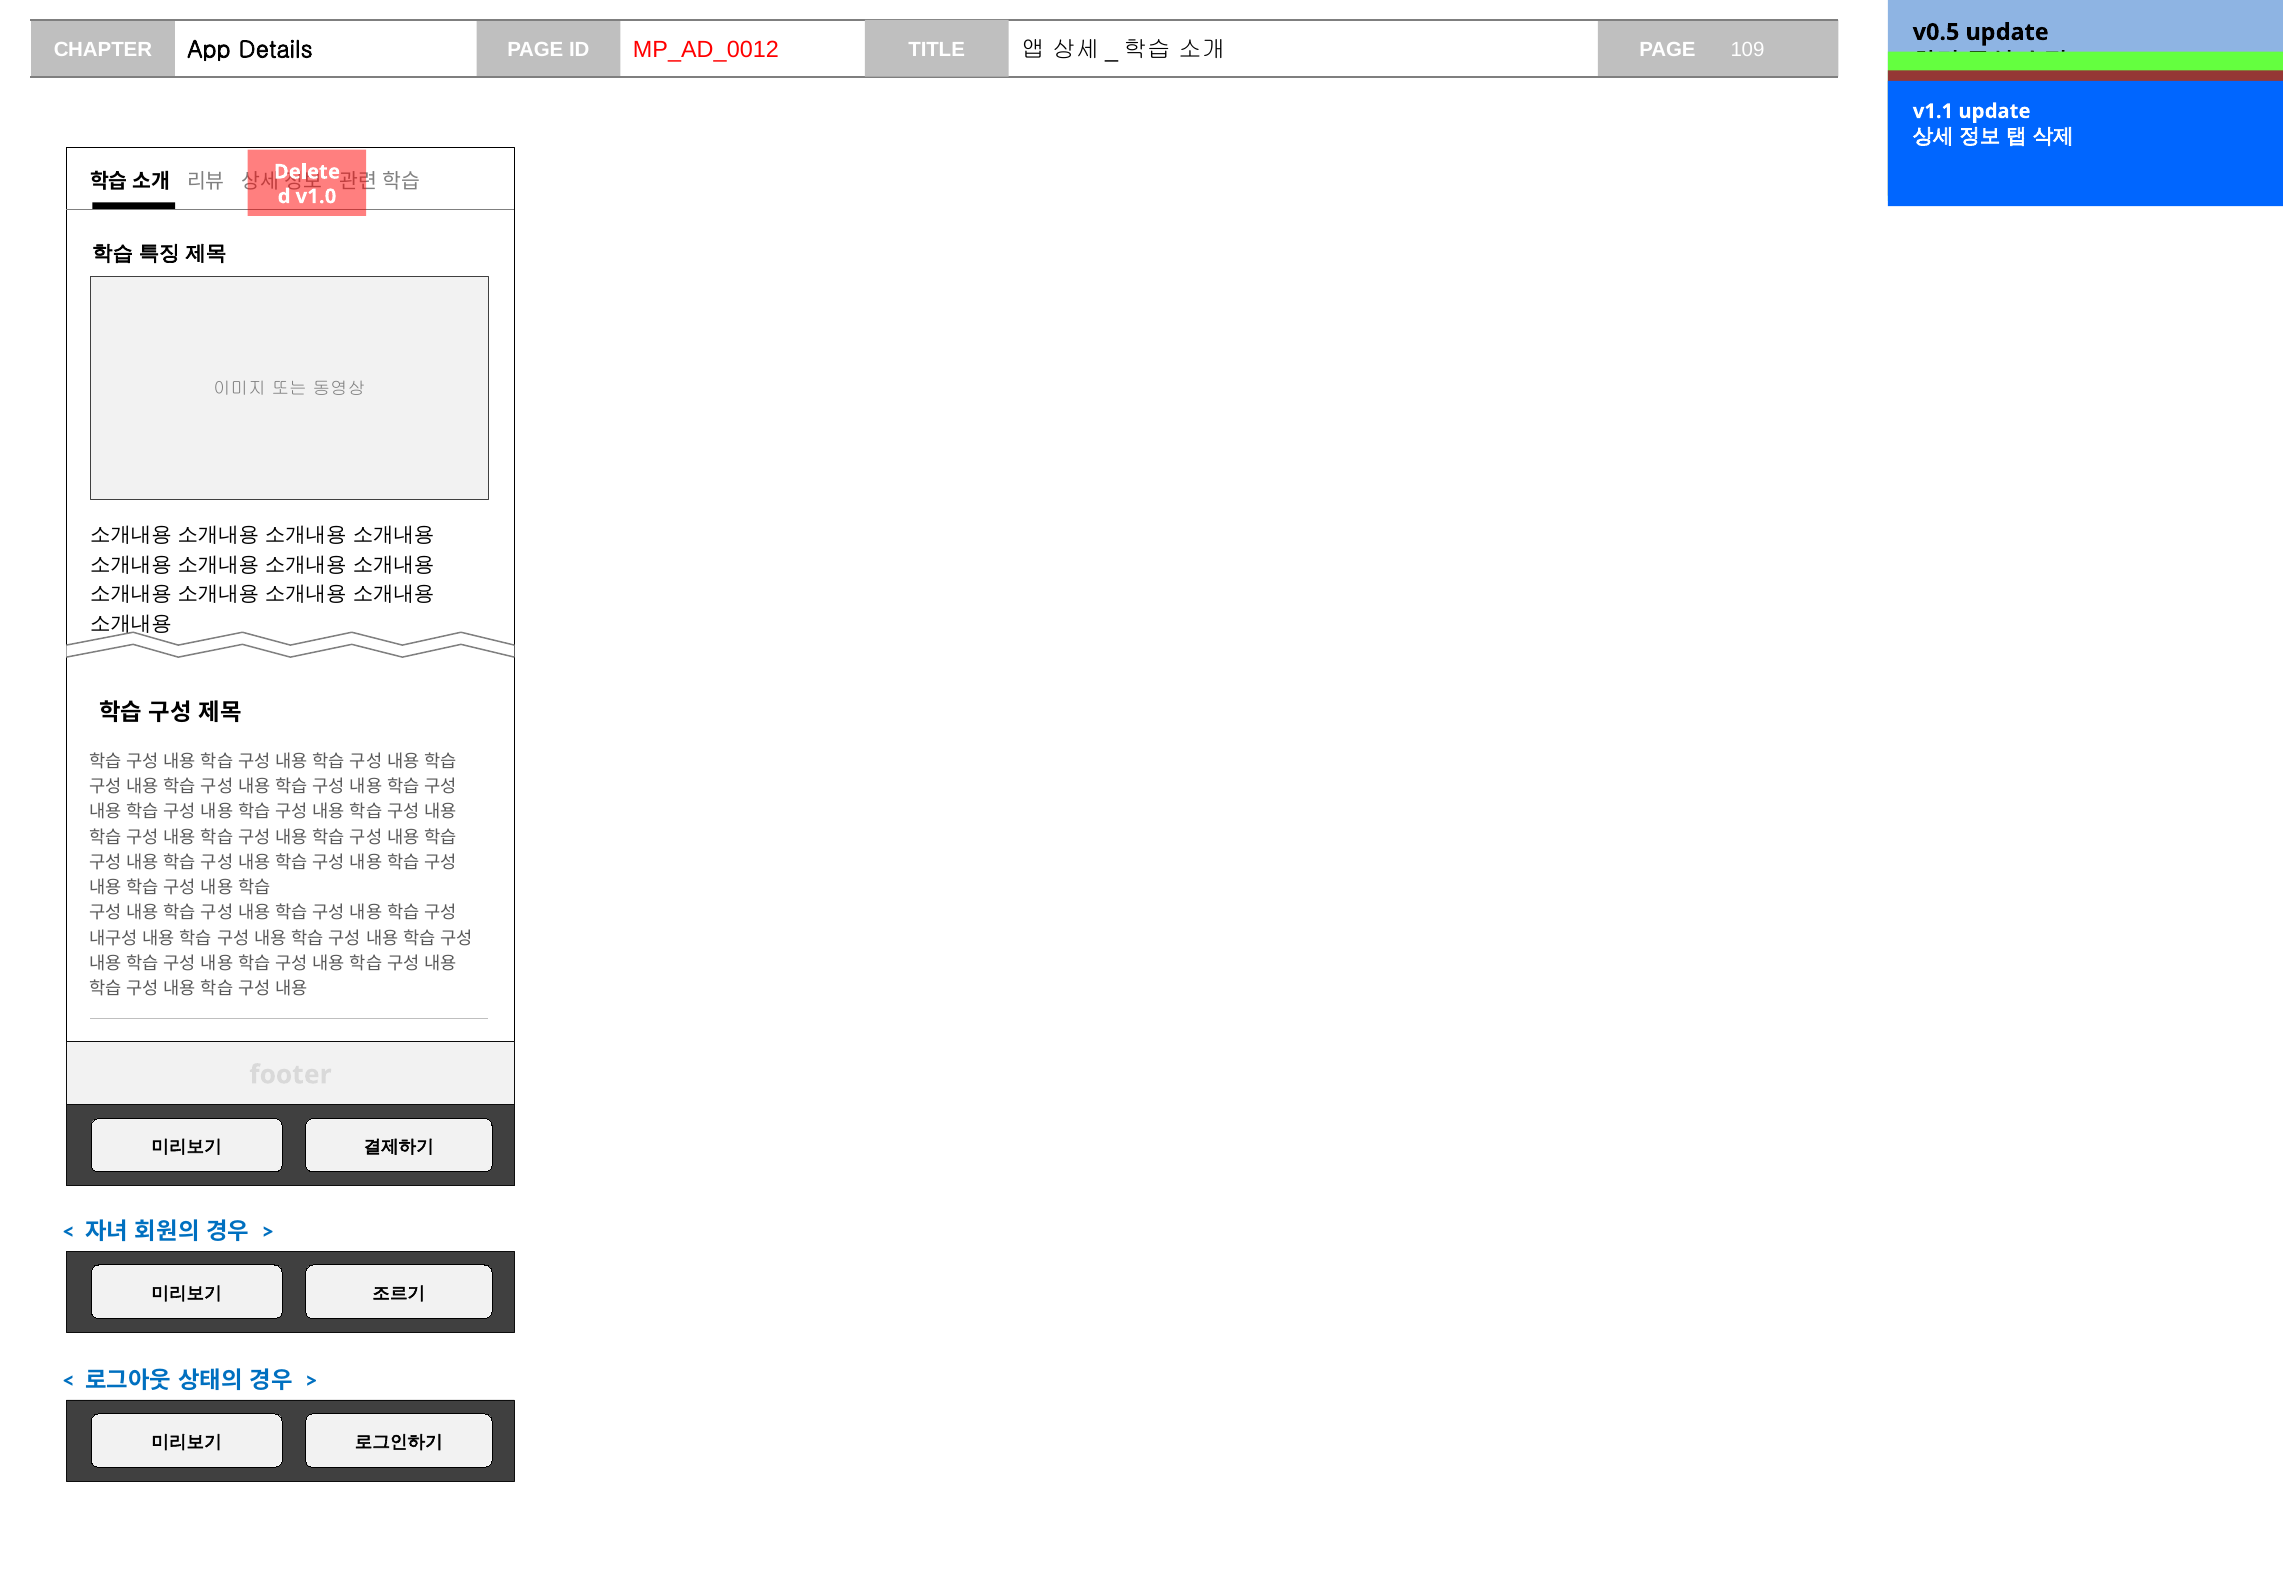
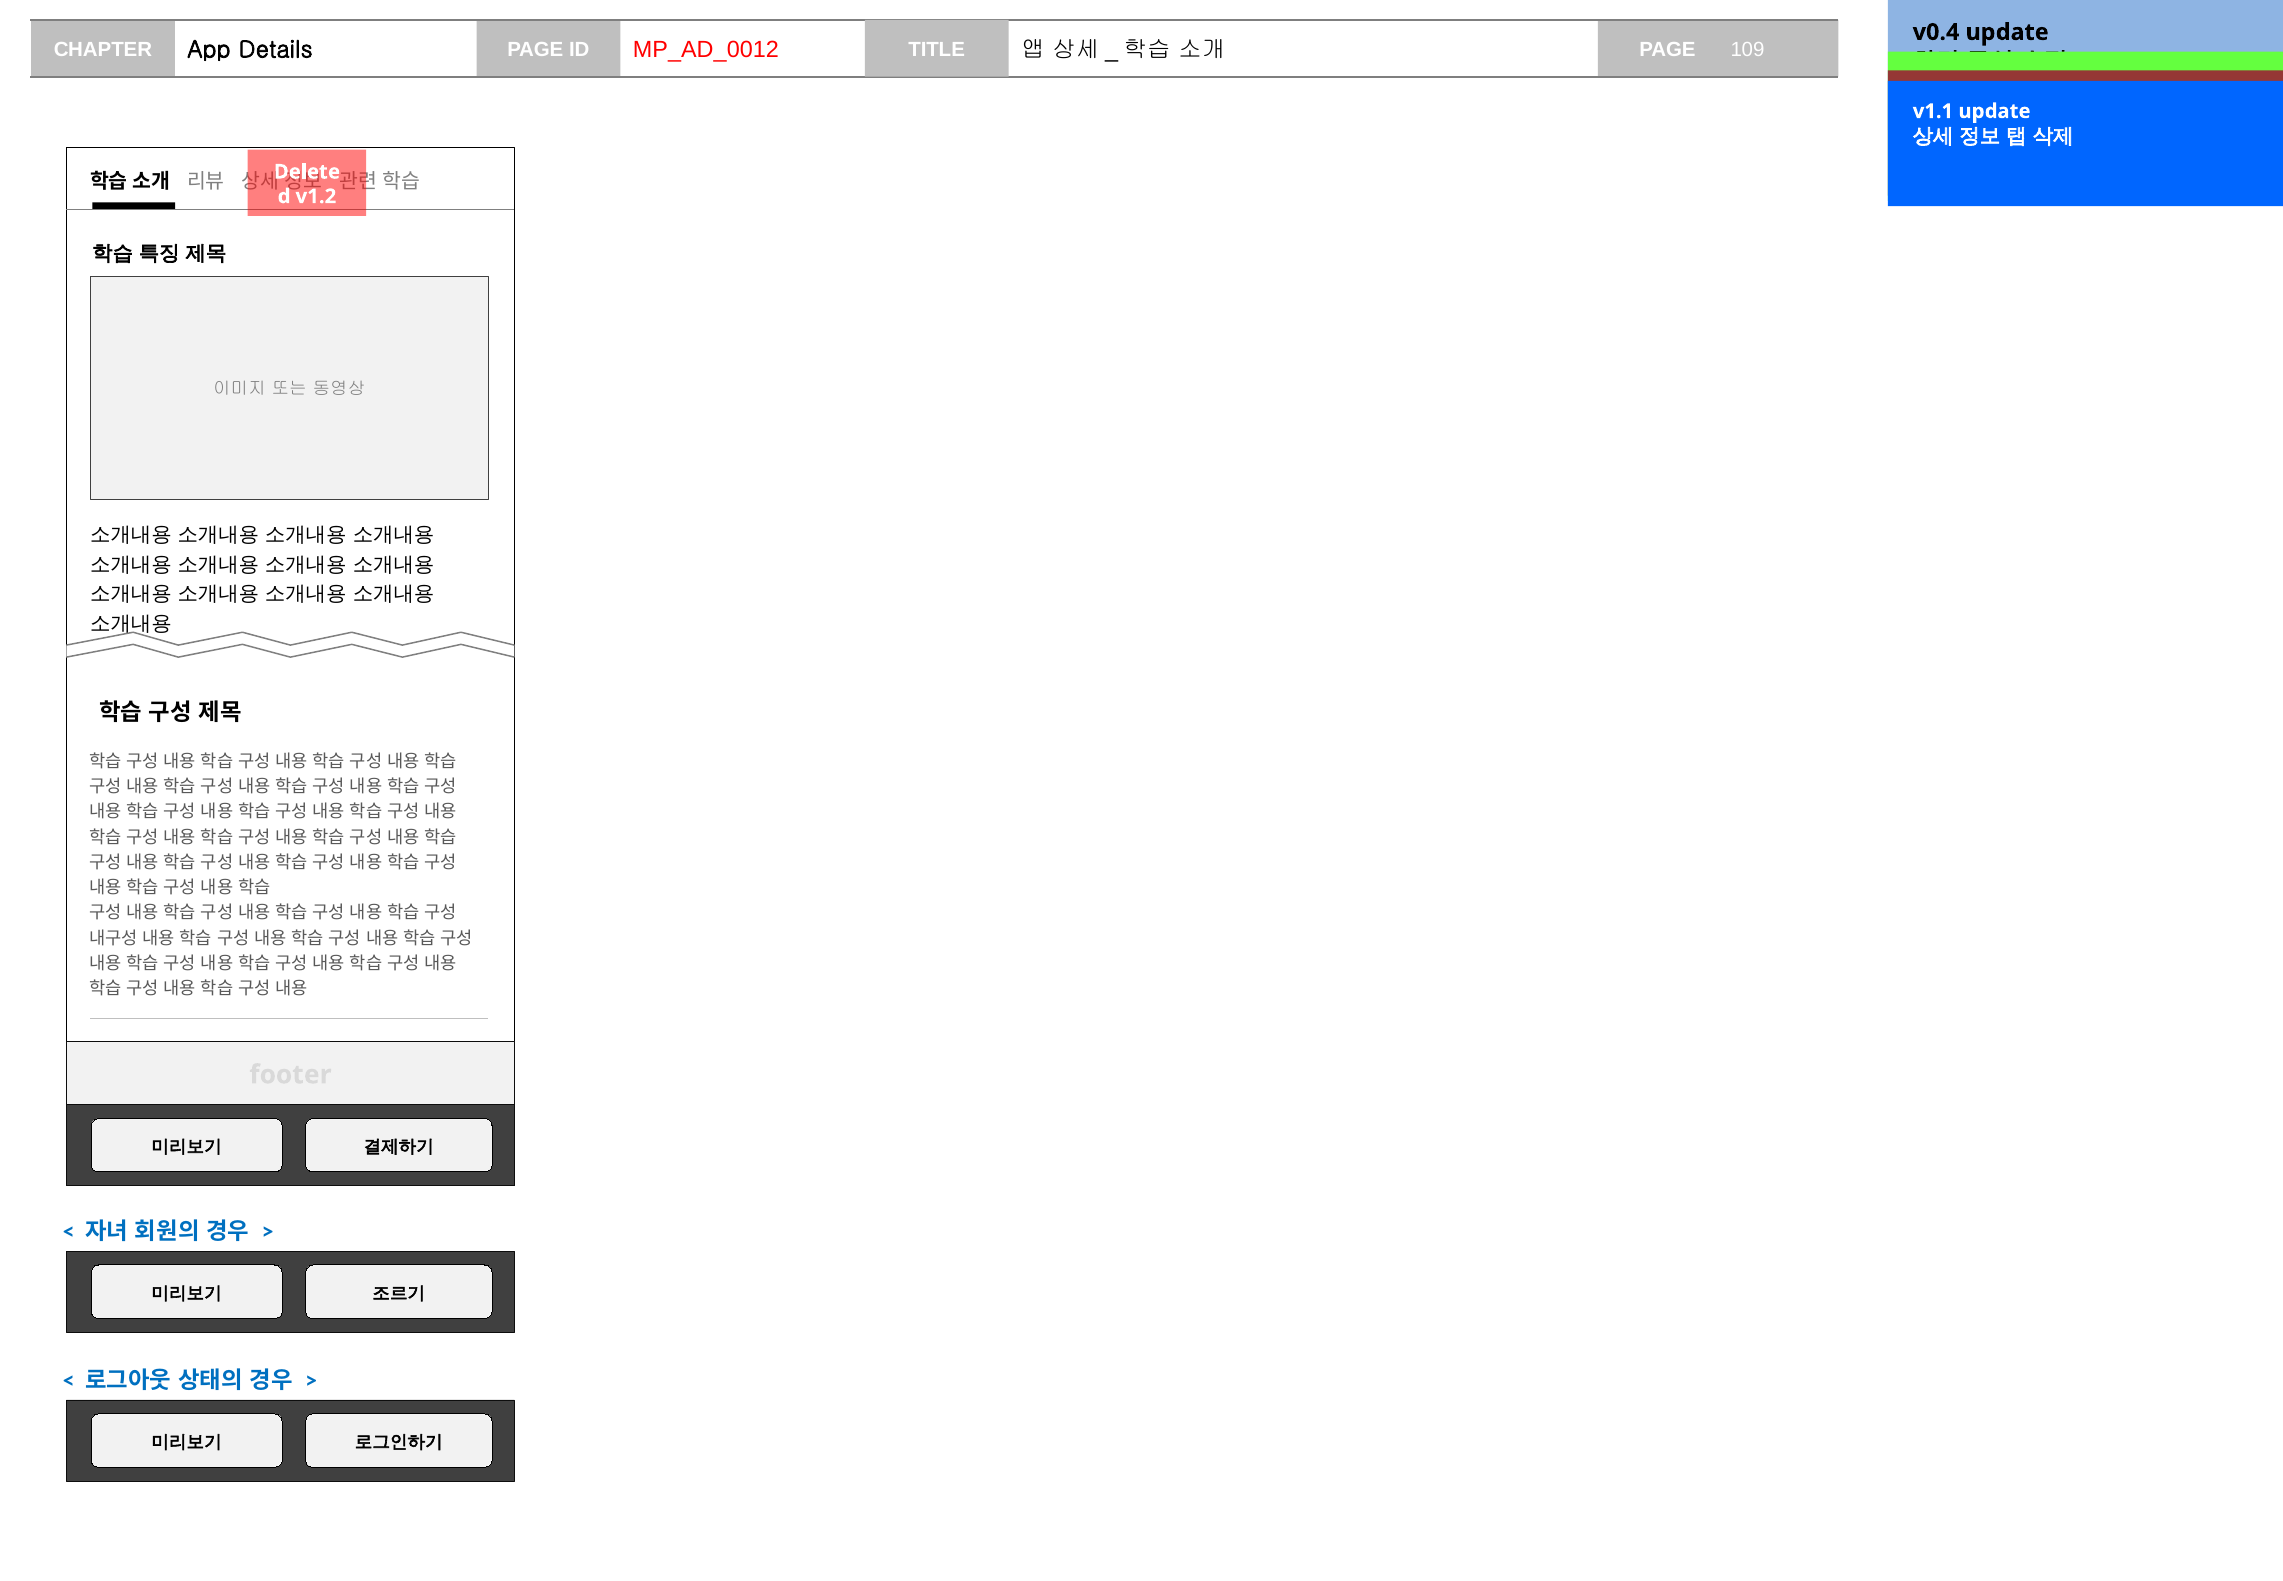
MP_AD_0012 v0.5: v0.5 -> v0.4
v1.0: v1.0 -> v1.2
